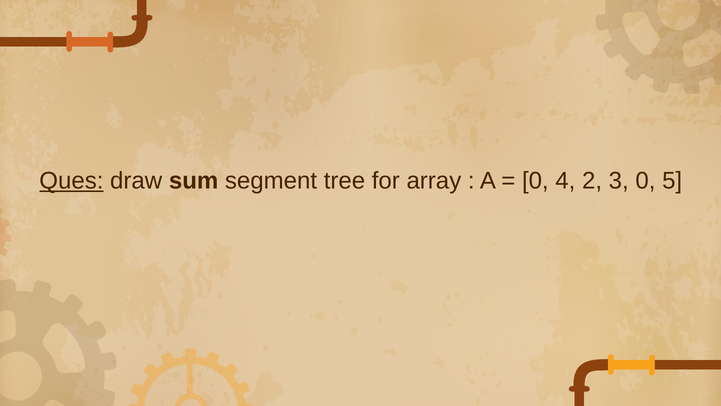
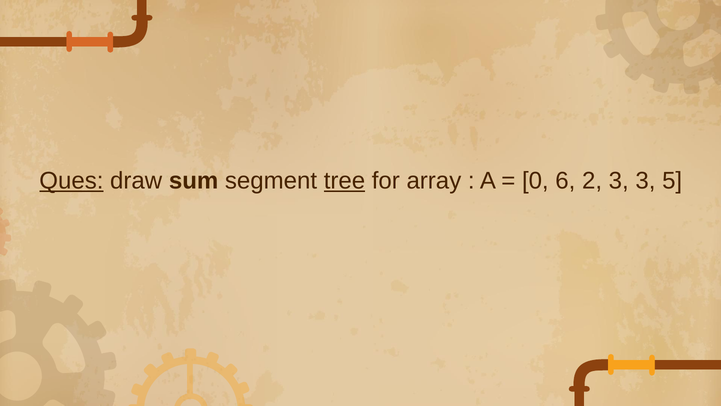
tree underline: none -> present
4: 4 -> 6
3 0: 0 -> 3
